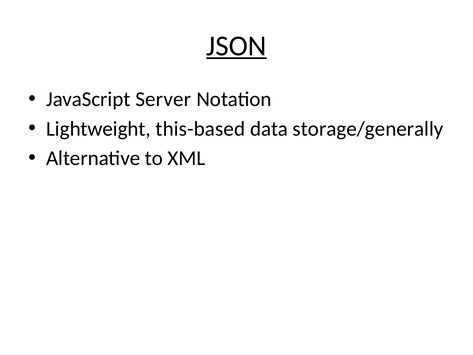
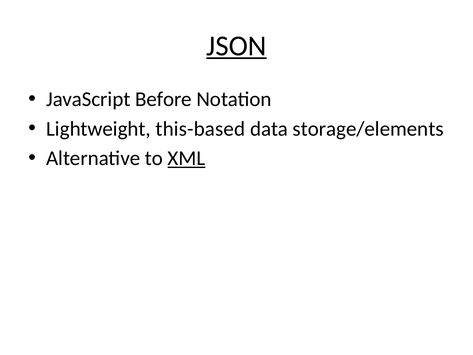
Server: Server -> Before
storage/generally: storage/generally -> storage/elements
XML underline: none -> present
